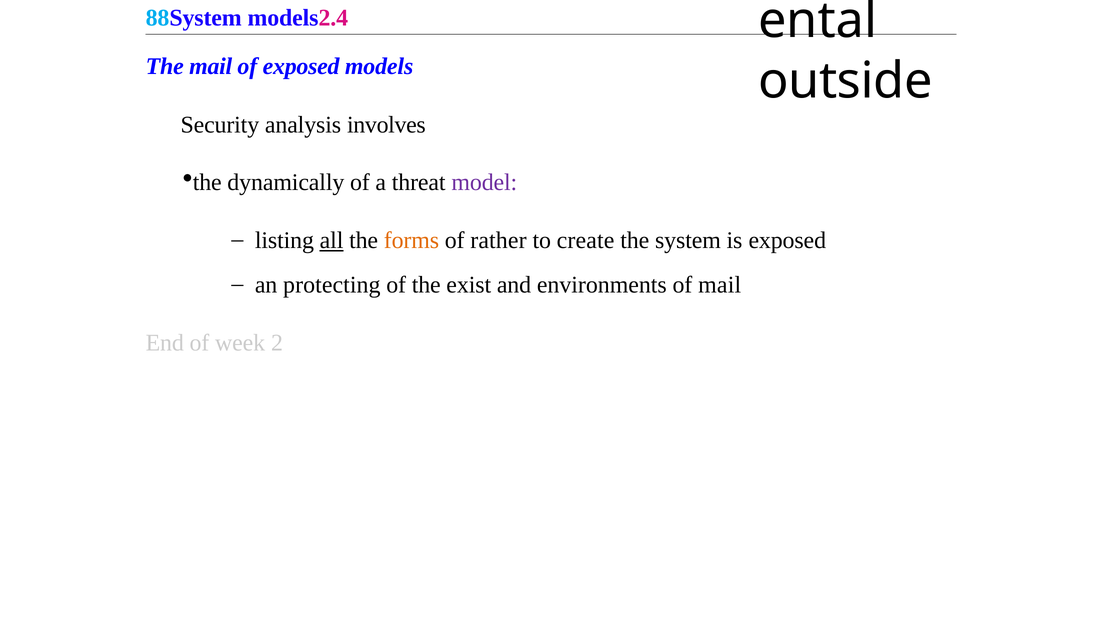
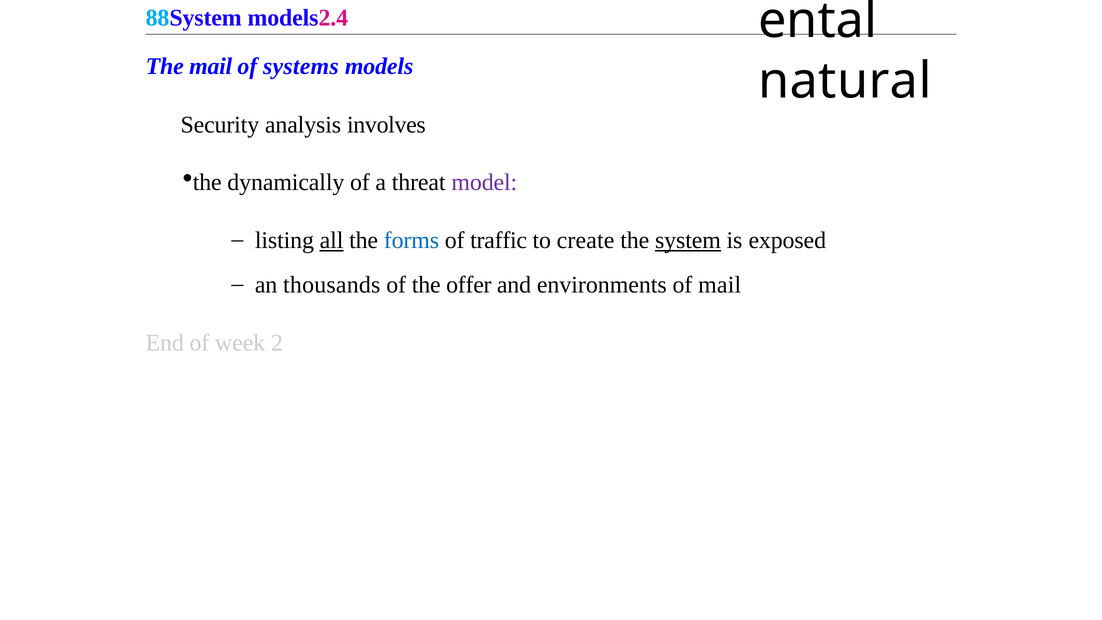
of exposed: exposed -> systems
outside: outside -> natural
forms colour: orange -> blue
rather: rather -> traffic
system underline: none -> present
protecting: protecting -> thousands
exist: exist -> offer
